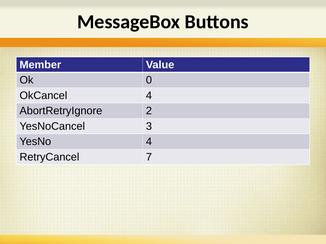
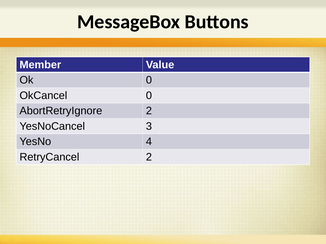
OkCancel 4: 4 -> 0
RetryCancel 7: 7 -> 2
